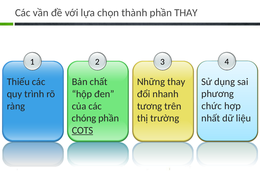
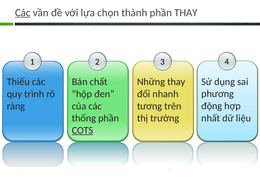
Các at (23, 13) underline: none -> present
chức: chức -> động
chóng: chóng -> thống
